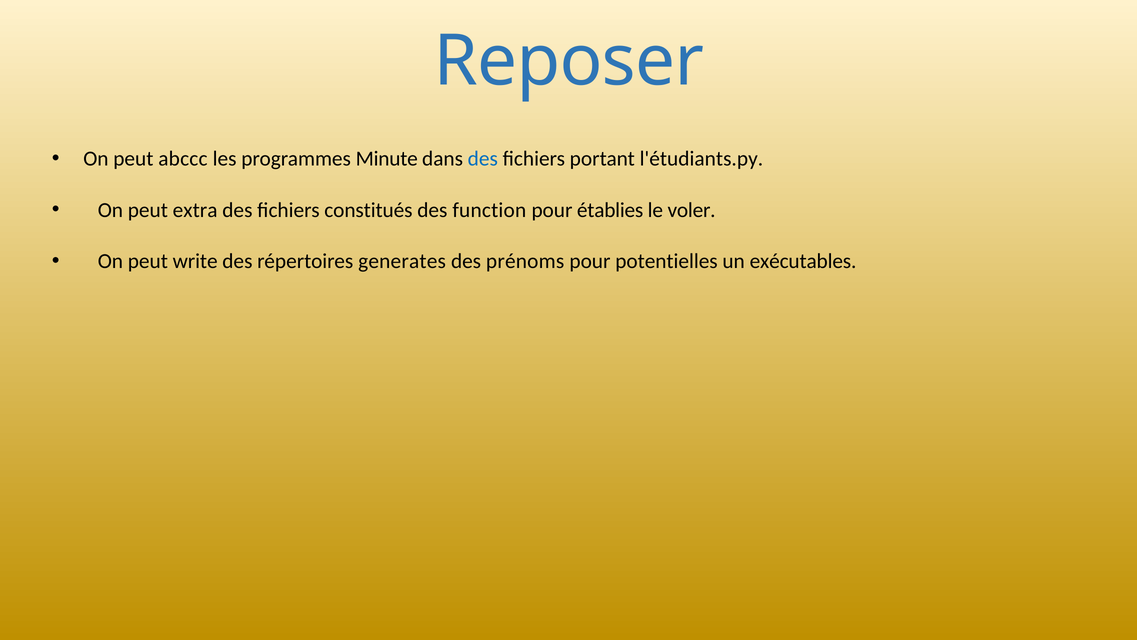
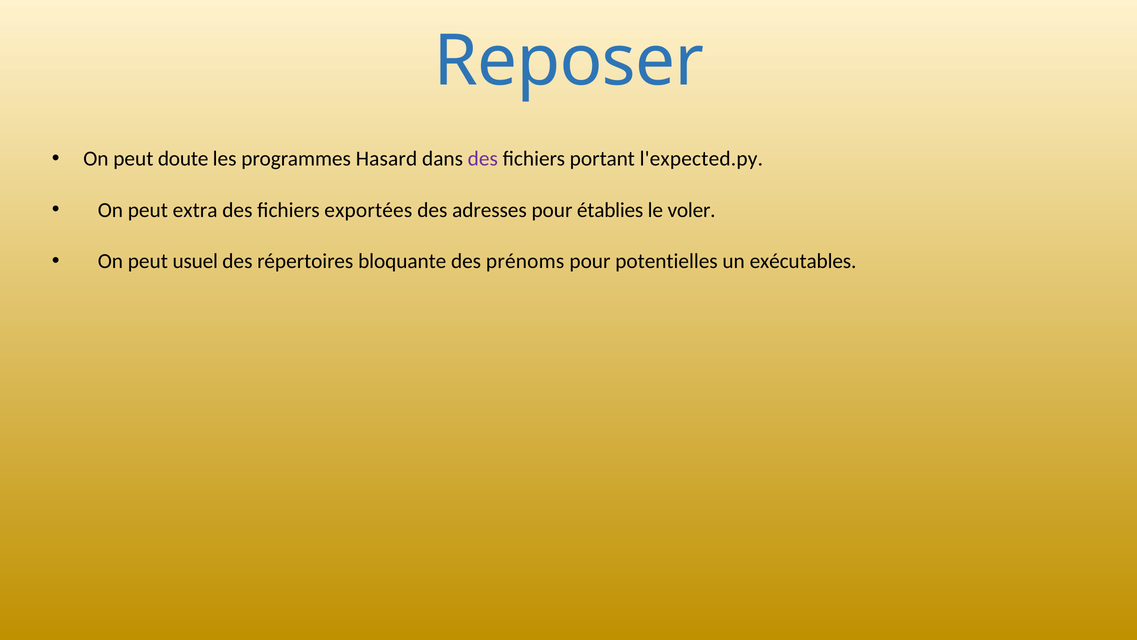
abccc: abccc -> doute
Minute: Minute -> Hasard
des at (483, 159) colour: blue -> purple
l'étudiants.py: l'étudiants.py -> l'expected.py
constitués: constitués -> exportées
function: function -> adresses
write: write -> usuel
generates: generates -> bloquante
